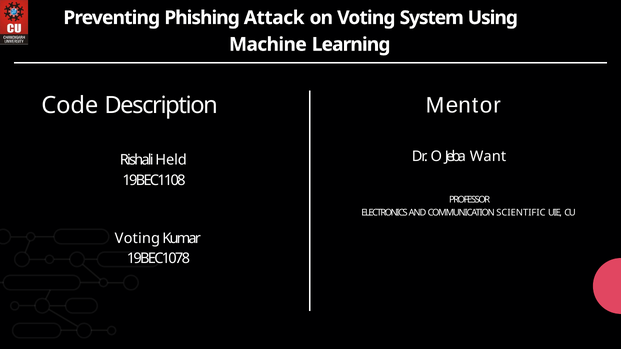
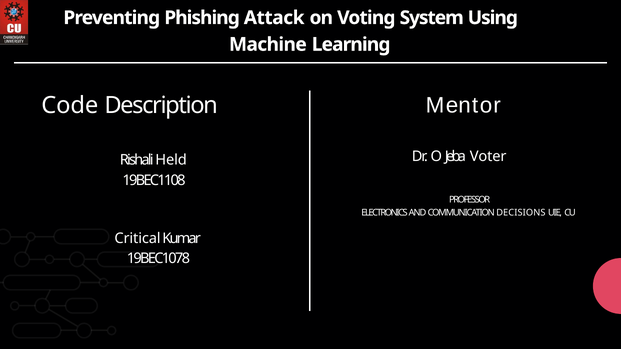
Want: Want -> Voter
SCIENTIFIC: SCIENTIFIC -> DECISIONS
Voting at (137, 239): Voting -> Critical
